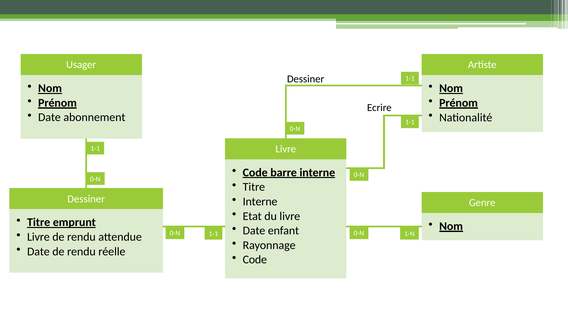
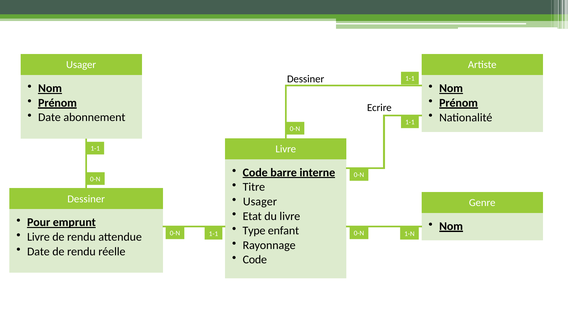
Interne at (260, 202): Interne -> Usager
Titre at (39, 223): Titre -> Pour
Date at (254, 231): Date -> Type
